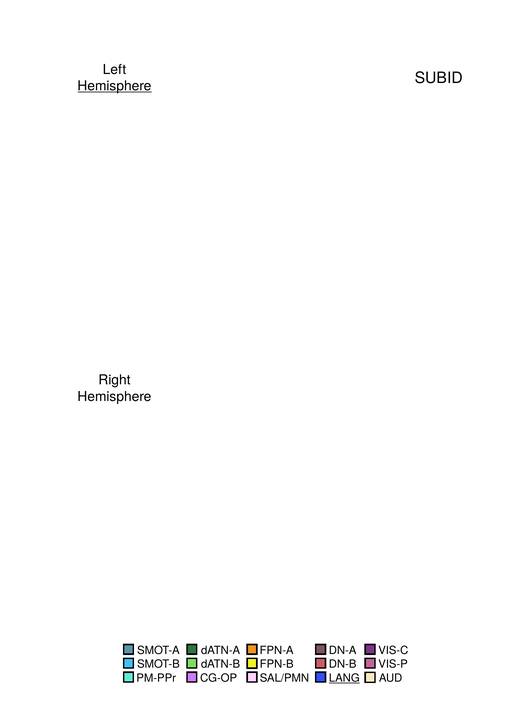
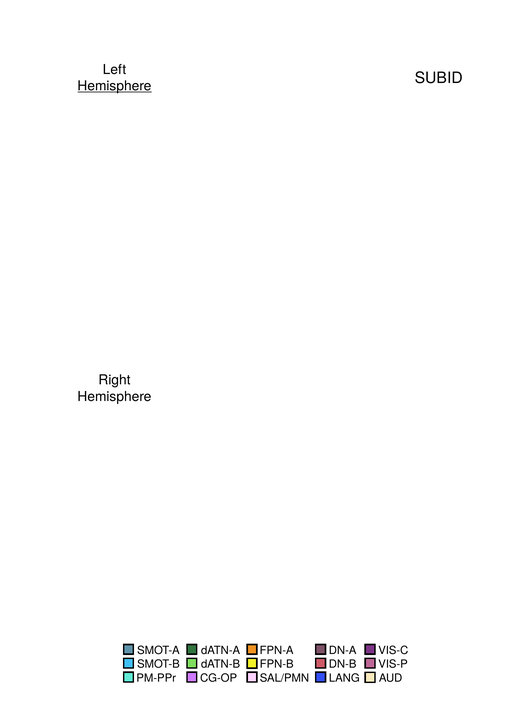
LANG underline: present -> none
